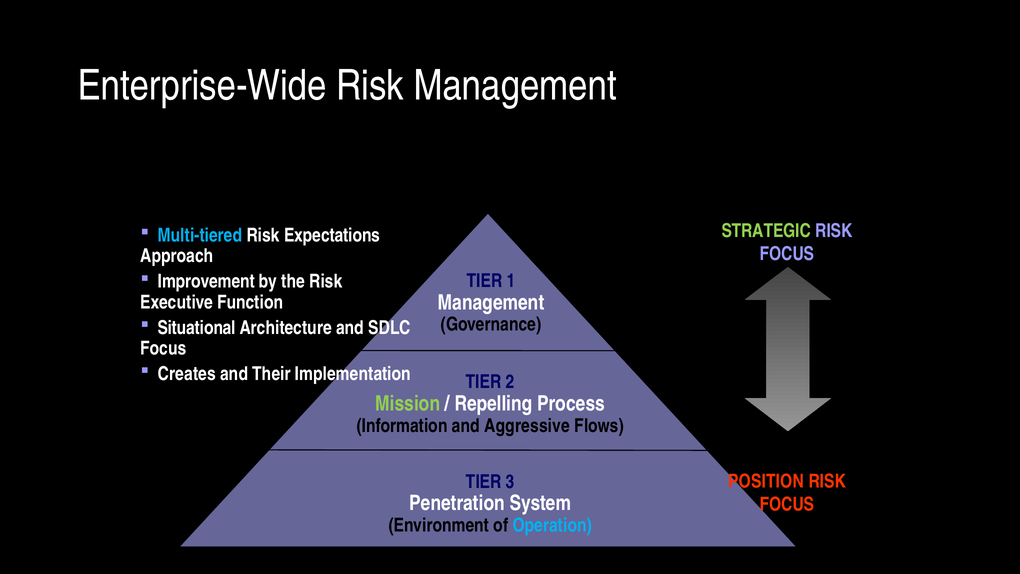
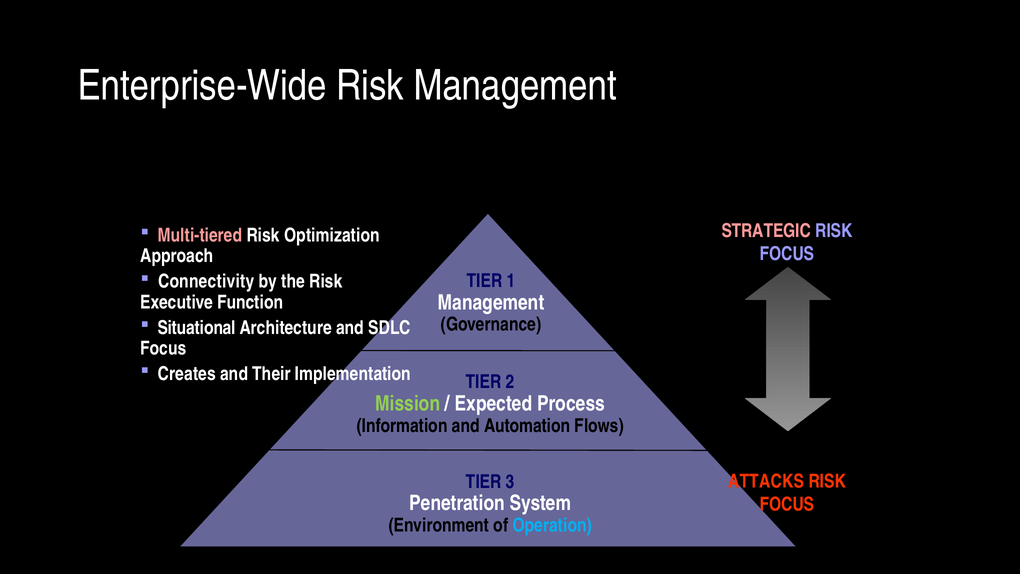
STRATEGIC colour: light green -> pink
Multi-tiered colour: light blue -> pink
Expectations: Expectations -> Optimization
Improvement: Improvement -> Connectivity
Repelling: Repelling -> Expected
Aggressive: Aggressive -> Automation
POSITION: POSITION -> ATTACKS
